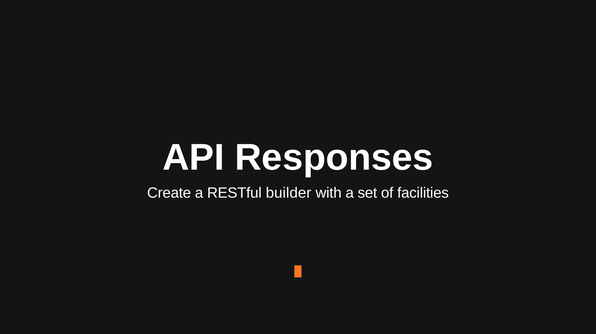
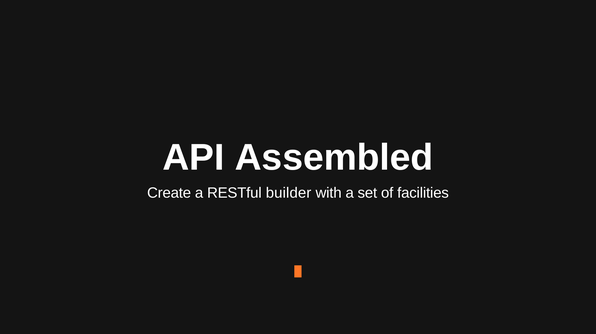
Responses: Responses -> Assembled
